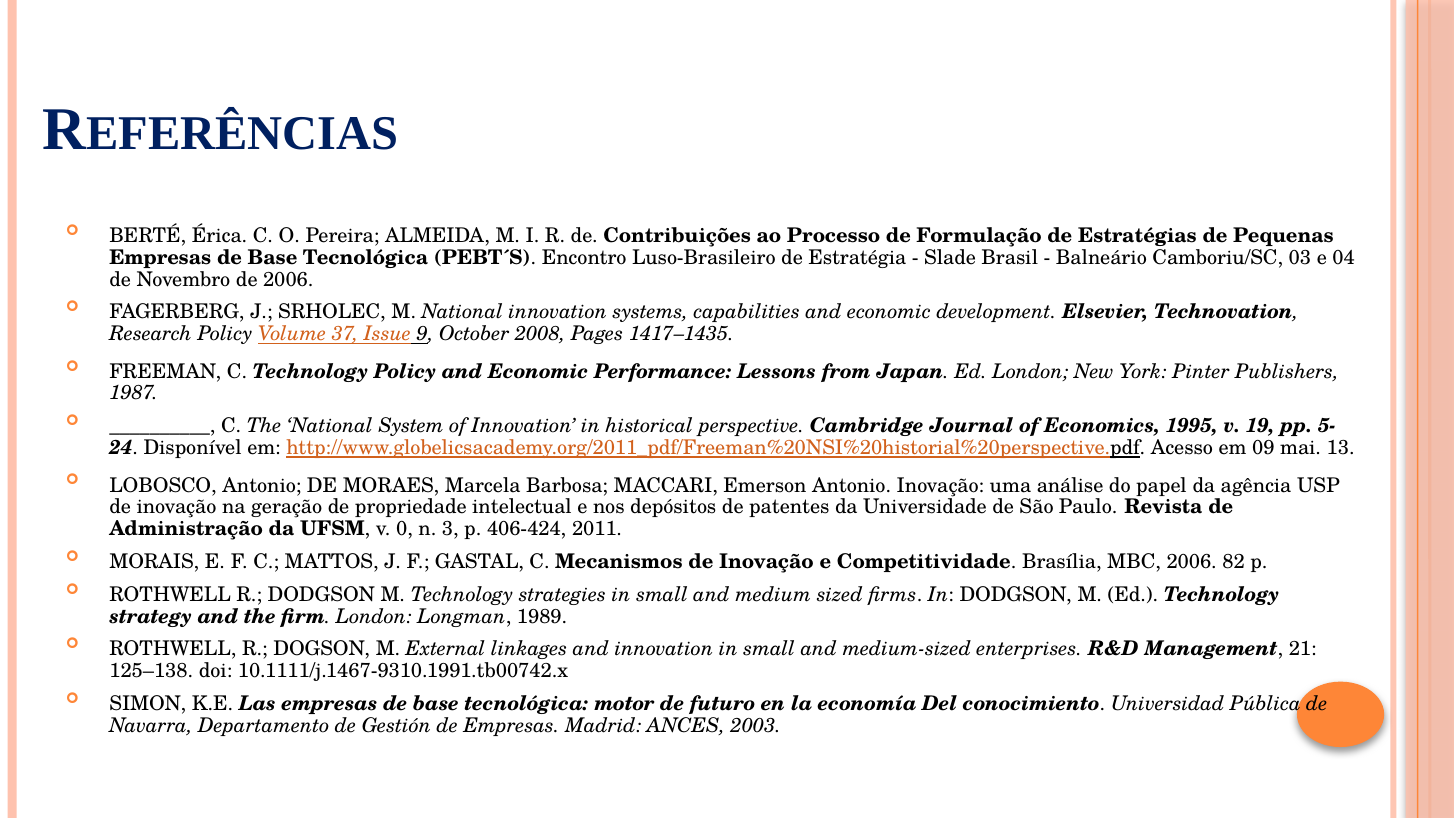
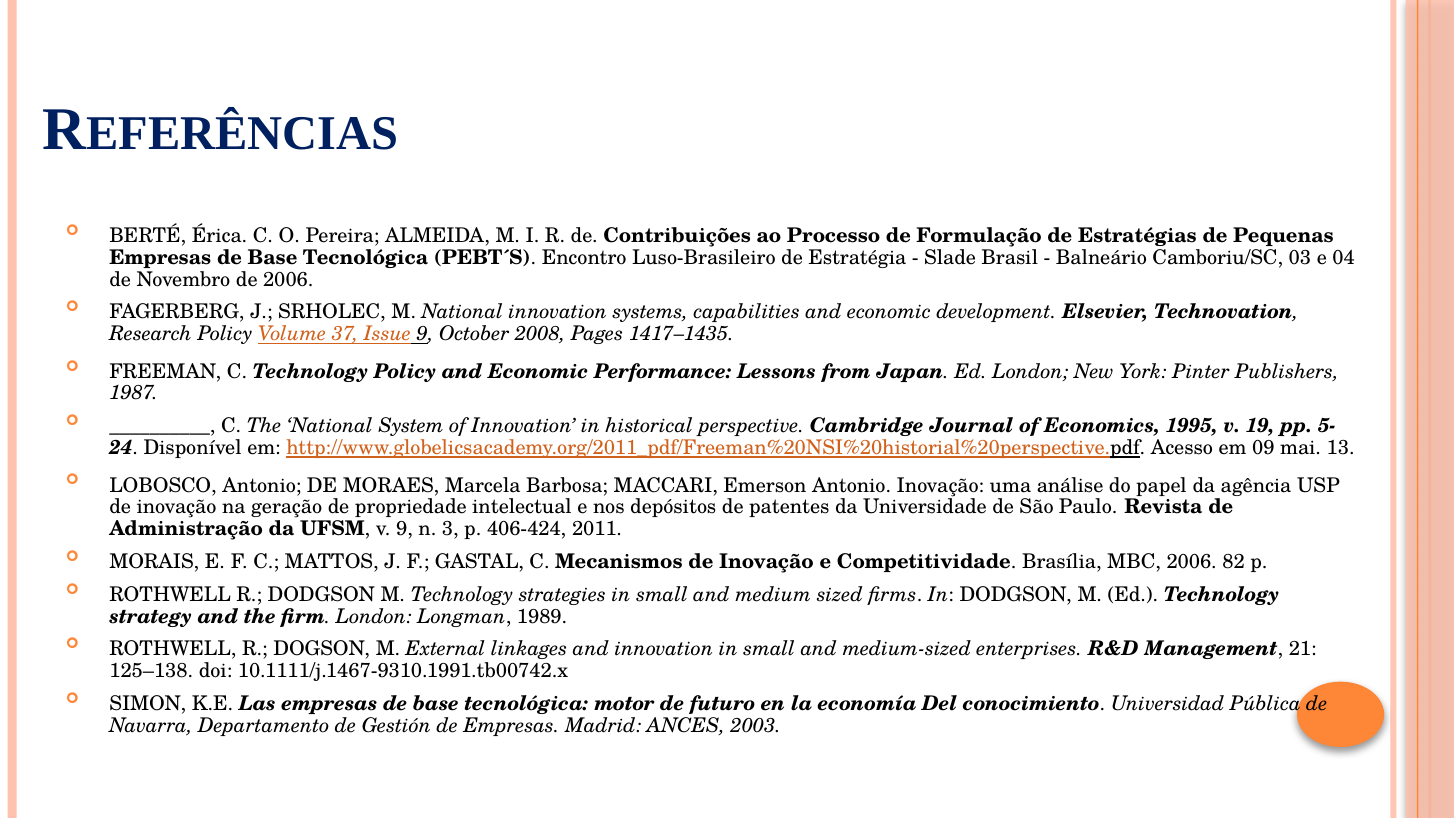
v 0: 0 -> 9
